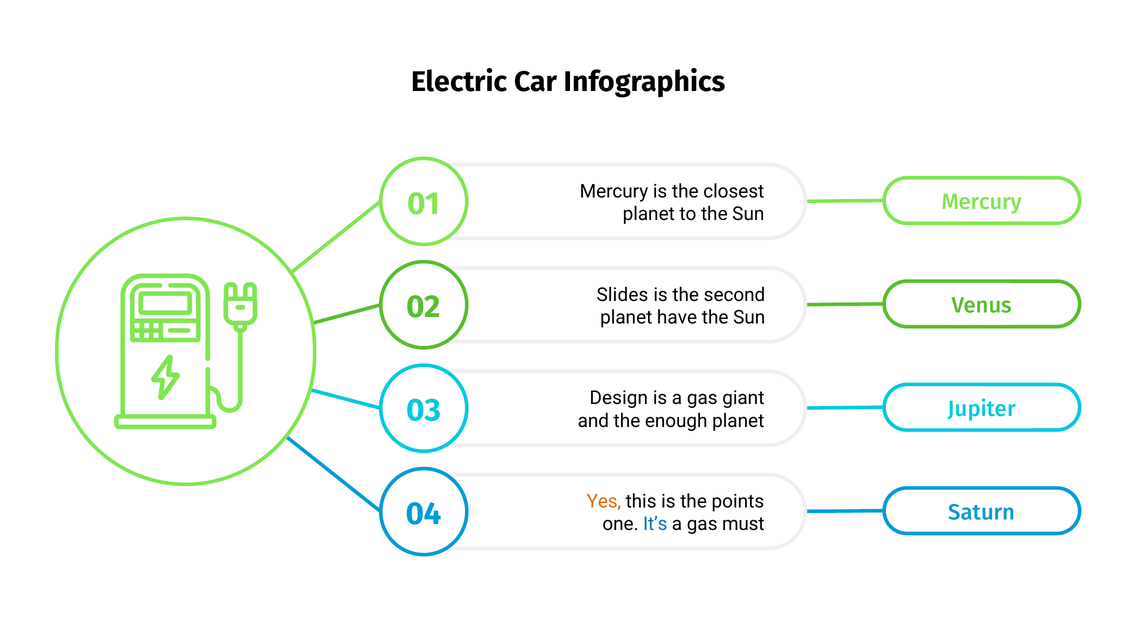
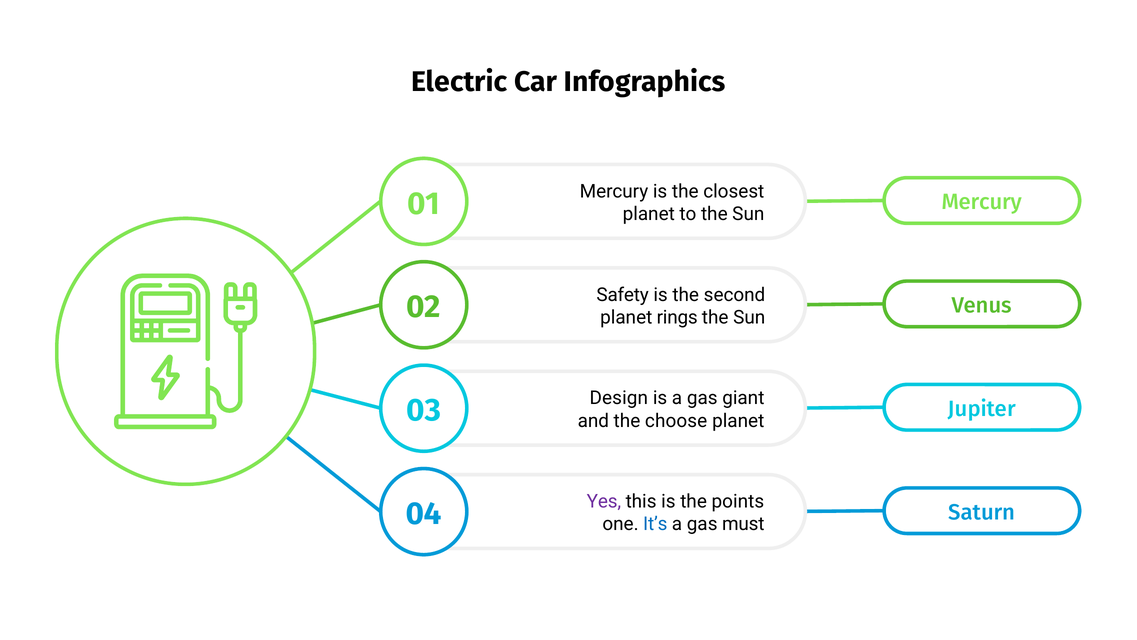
Slides: Slides -> Safety
have: have -> rings
enough: enough -> choose
Yes colour: orange -> purple
